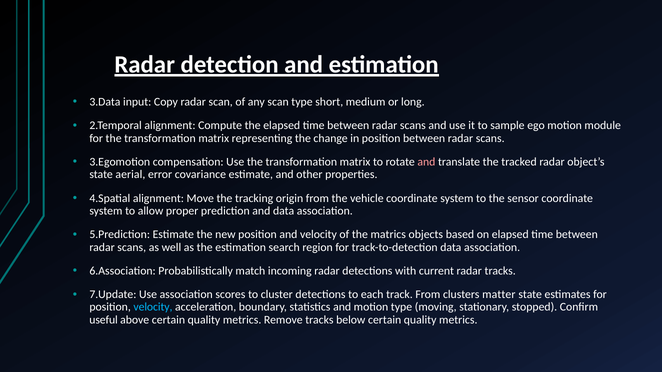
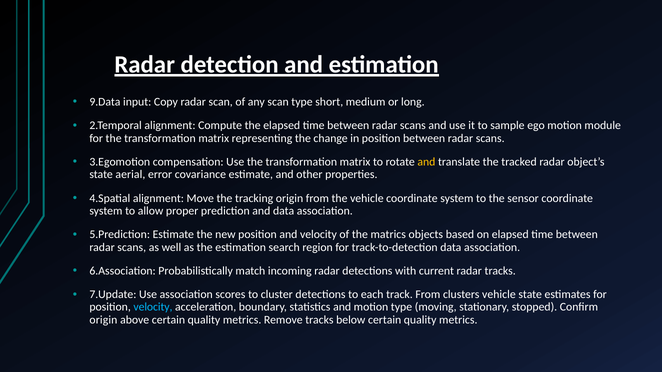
3.Data: 3.Data -> 9.Data
and at (426, 162) colour: pink -> yellow
clusters matter: matter -> vehicle
useful at (104, 320): useful -> origin
